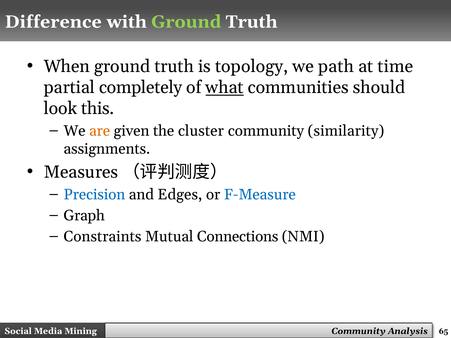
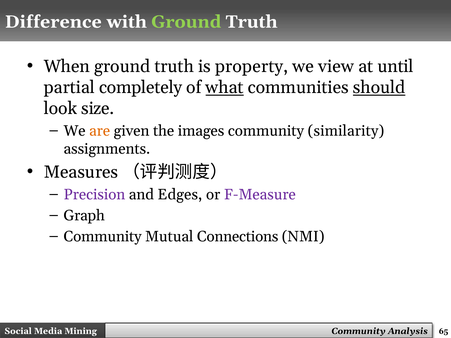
topology: topology -> property
path: path -> view
time: time -> until
should underline: none -> present
this: this -> size
cluster: cluster -> images
Precision colour: blue -> purple
F-Measure colour: blue -> purple
Constraints at (103, 237): Constraints -> Community
